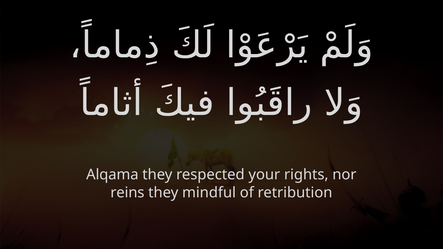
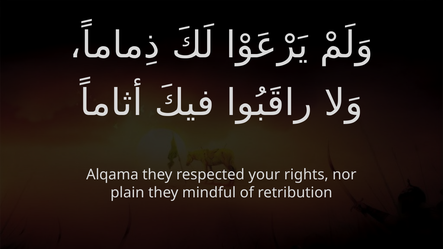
reins: reins -> plain
